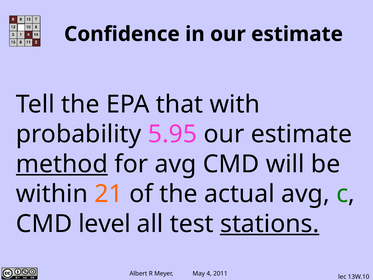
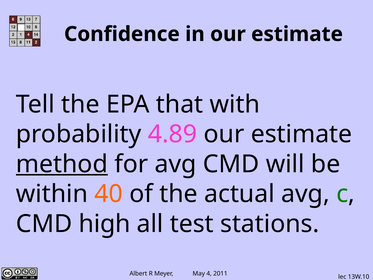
5.95: 5.95 -> 4.89
21: 21 -> 40
level: level -> high
stations underline: present -> none
